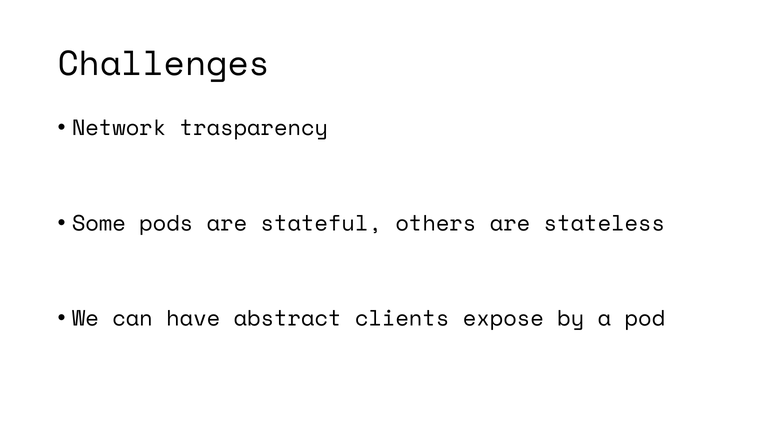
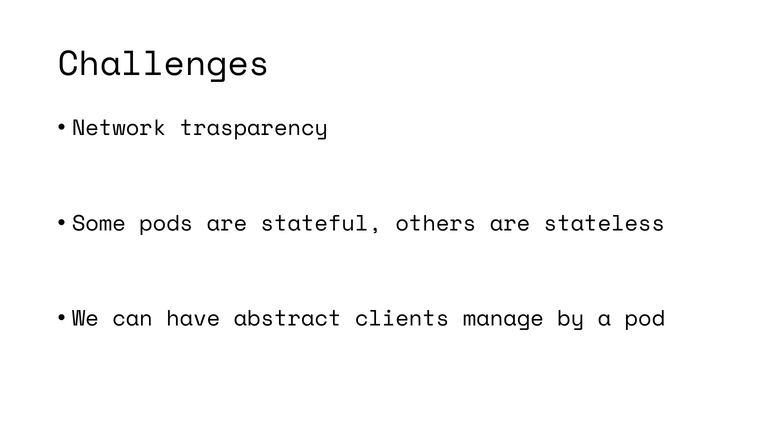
expose: expose -> manage
